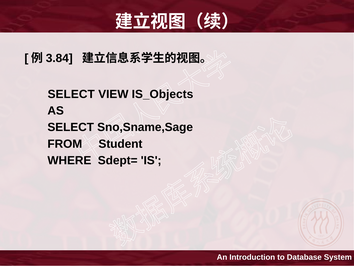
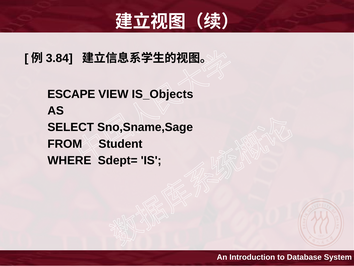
SELECT at (71, 94): SELECT -> ESCAPE
